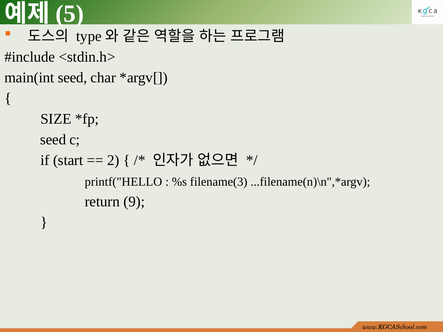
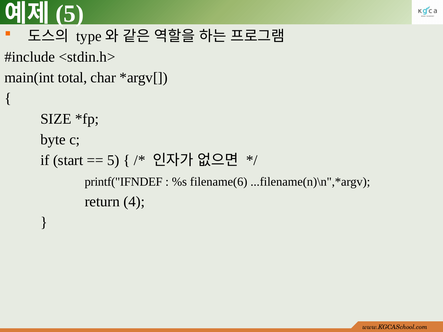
main(int seed: seed -> total
seed at (53, 140): seed -> byte
2 at (113, 160): 2 -> 5
printf("HELLO: printf("HELLO -> printf("IFNDEF
filename(3: filename(3 -> filename(6
9: 9 -> 4
